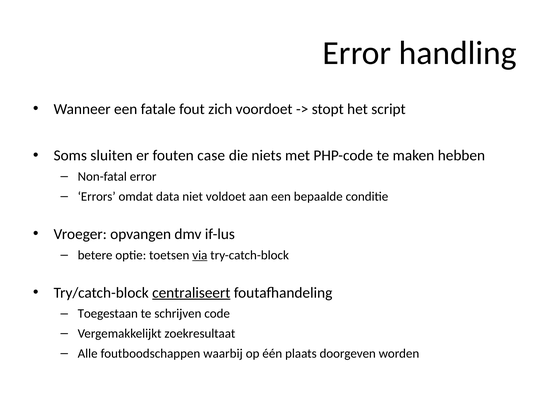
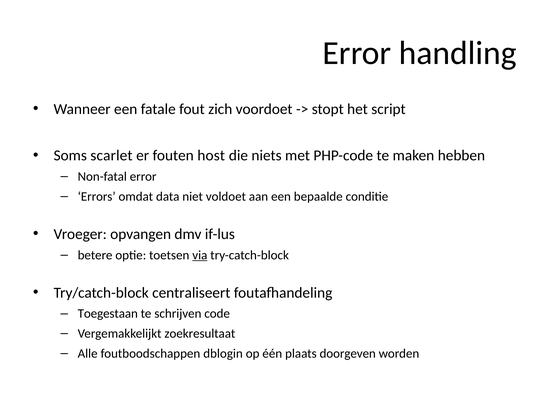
sluiten: sluiten -> scarlet
case: case -> host
centraliseert underline: present -> none
waarbij: waarbij -> dblogin
